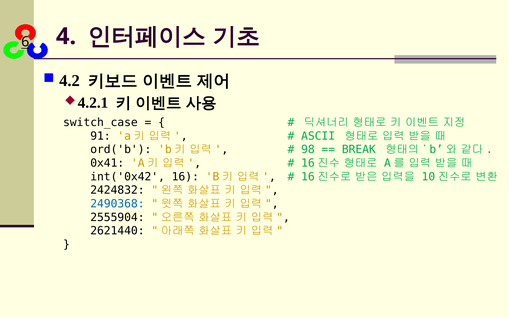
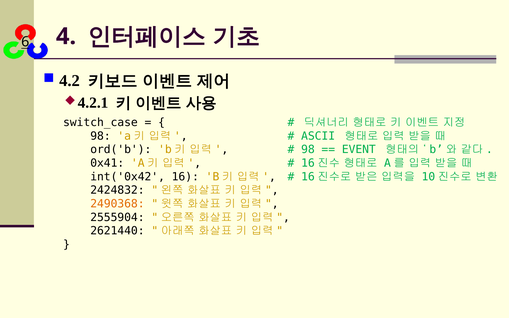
91 at (100, 136): 91 -> 98
BREAK: BREAK -> EVENT
2490368 colour: blue -> orange
